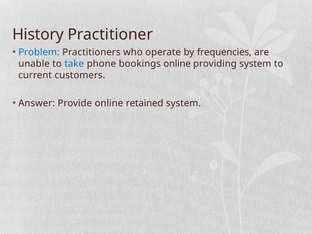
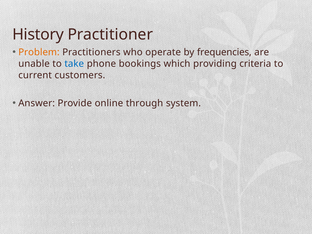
Problem colour: blue -> orange
bookings online: online -> which
providing system: system -> criteria
retained: retained -> through
